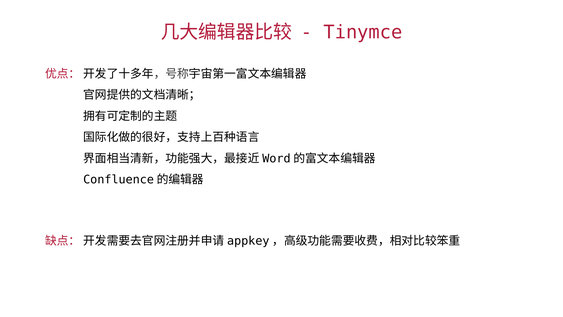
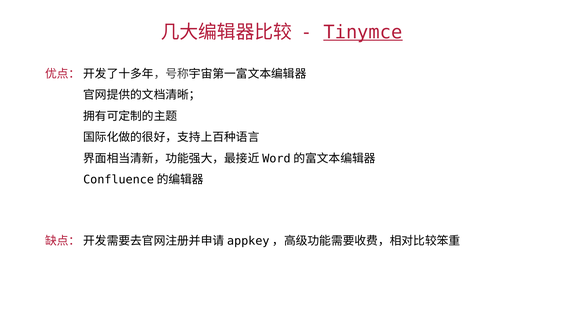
Tinymce underline: none -> present
